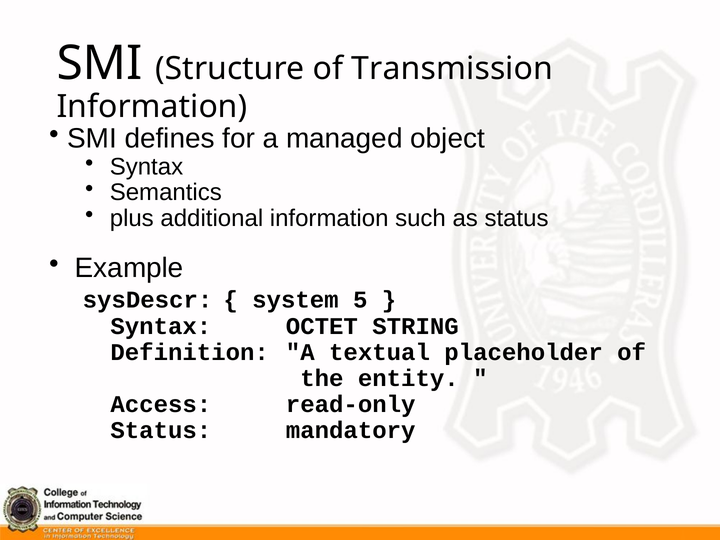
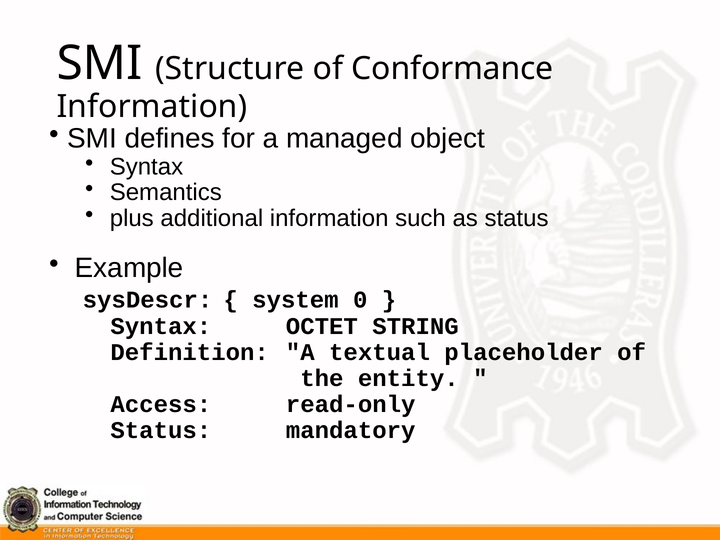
Transmission: Transmission -> Conformance
5: 5 -> 0
